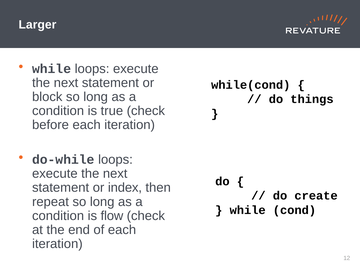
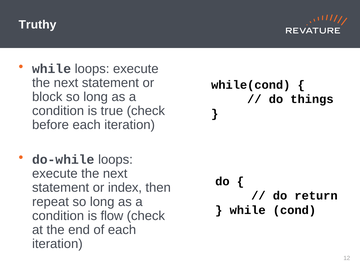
Larger: Larger -> Truthy
create: create -> return
